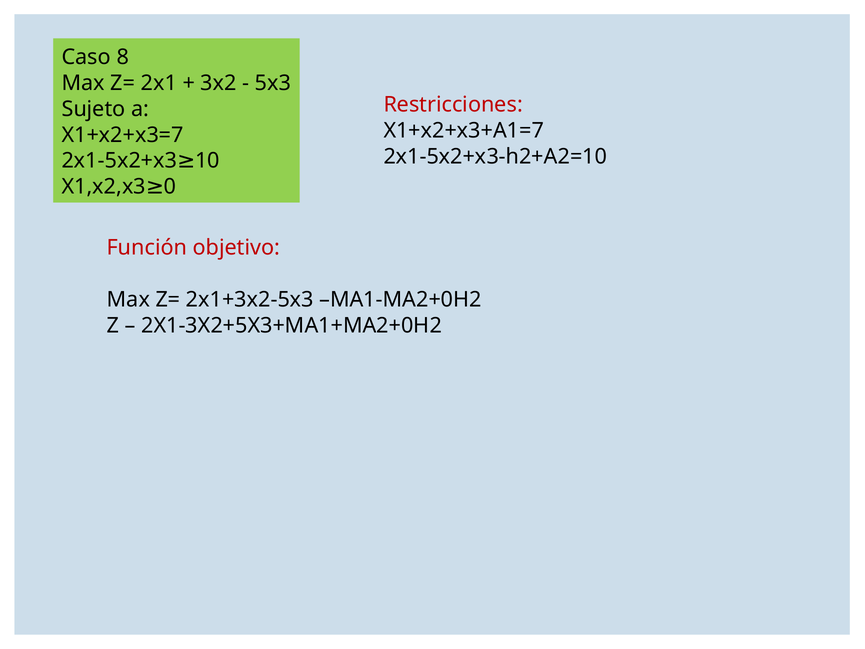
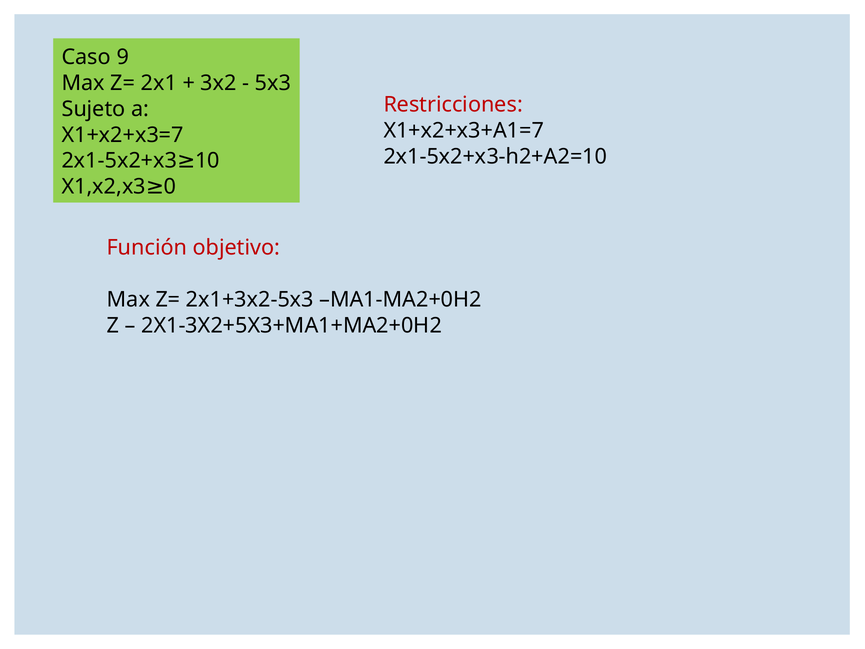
8: 8 -> 9
